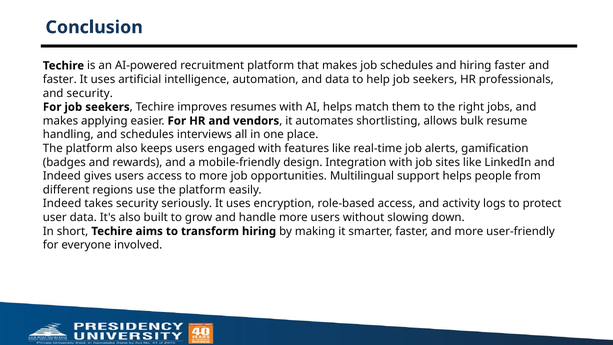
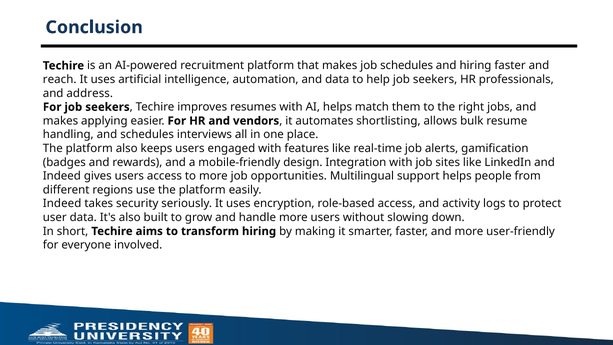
faster at (60, 79): faster -> reach
and security: security -> address
